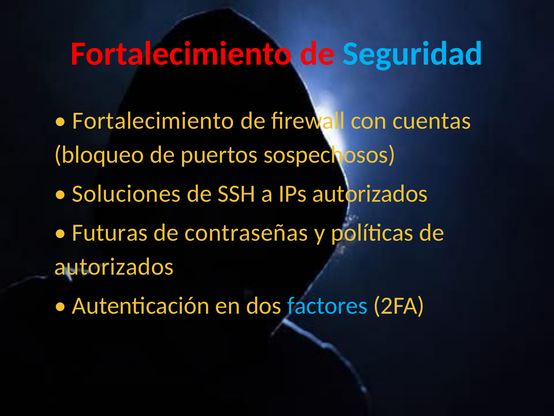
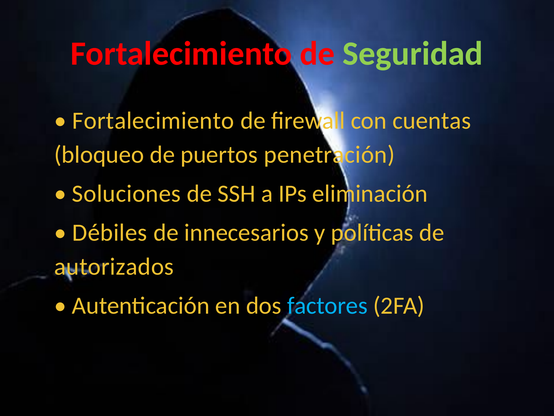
Seguridad colour: light blue -> light green
sospechosos: sospechosos -> penetración
IPs autorizados: autorizados -> eliminación
Futuras: Futuras -> Débiles
contraseñas: contraseñas -> innecesarios
